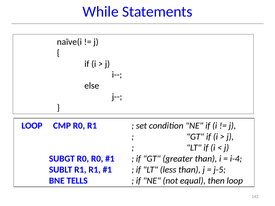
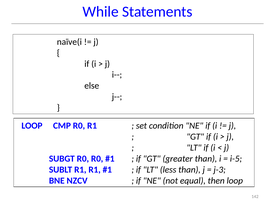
i-4: i-4 -> i-5
j-5: j-5 -> j-3
TELLS: TELLS -> NZCV
